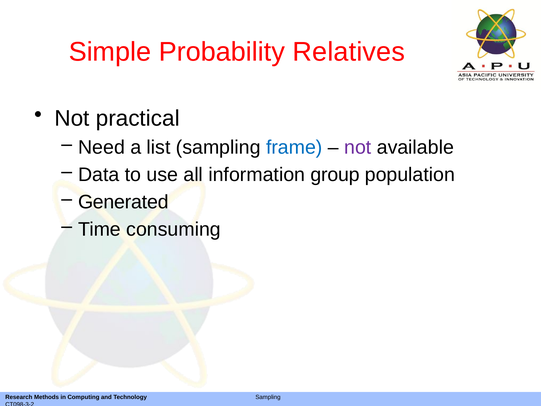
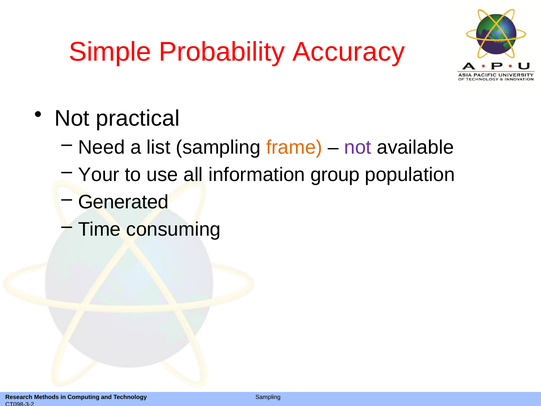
Relatives: Relatives -> Accuracy
frame colour: blue -> orange
Data: Data -> Your
